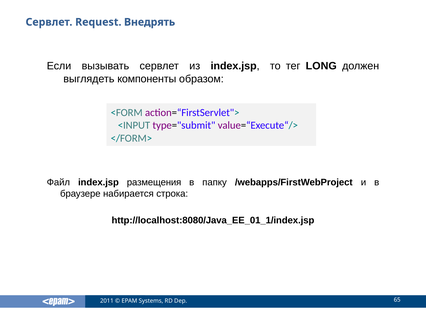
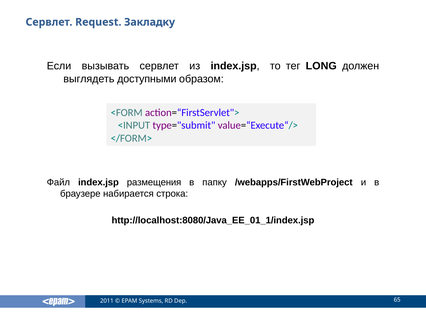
Внедрять: Внедрять -> Закладку
компоненты: компоненты -> доступными
